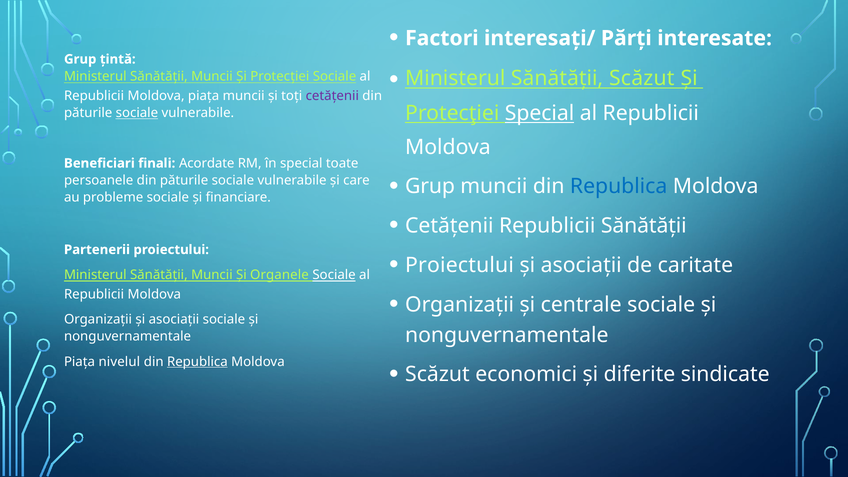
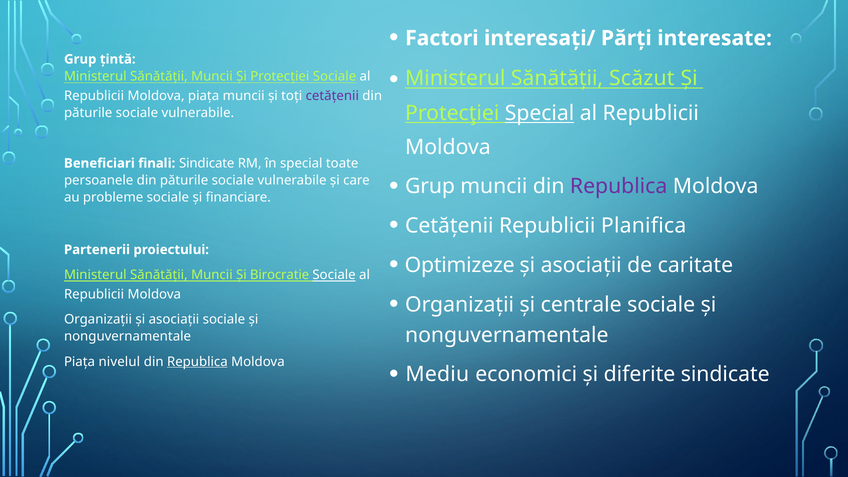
sociale at (137, 113) underline: present -> none
finali Acordate: Acordate -> Sindicate
Republica at (619, 186) colour: blue -> purple
Republicii Sănătății: Sănătății -> Planifica
Proiectului at (459, 265): Proiectului -> Optimizeze
Organele: Organele -> Birocratie
Scăzut at (437, 374): Scăzut -> Mediu
